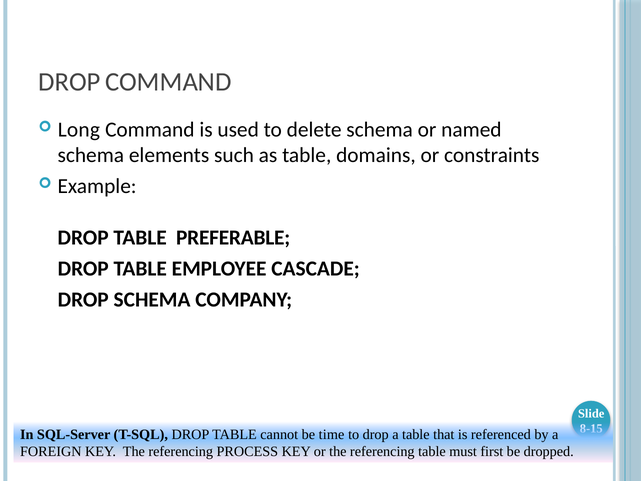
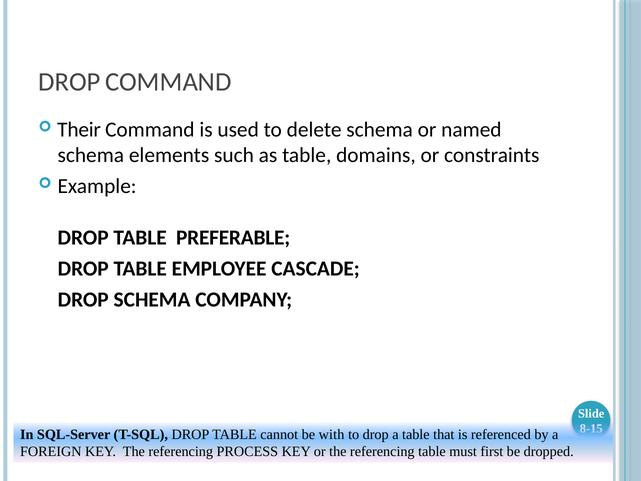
Long: Long -> Their
time: time -> with
